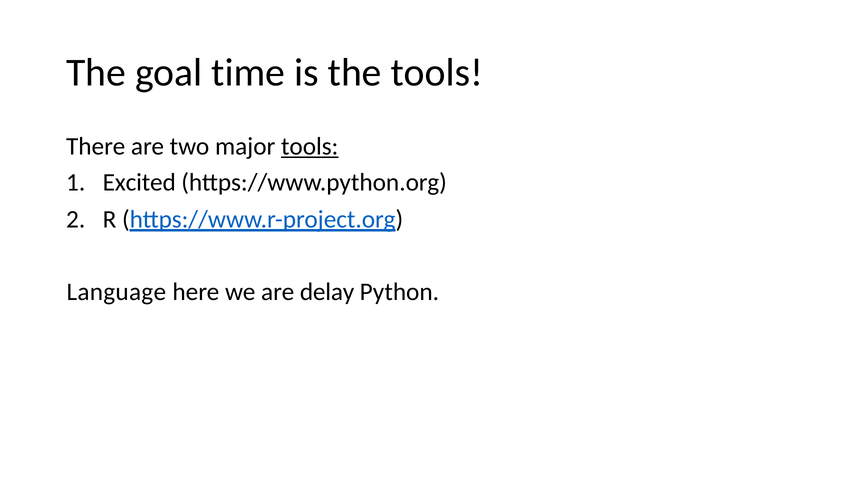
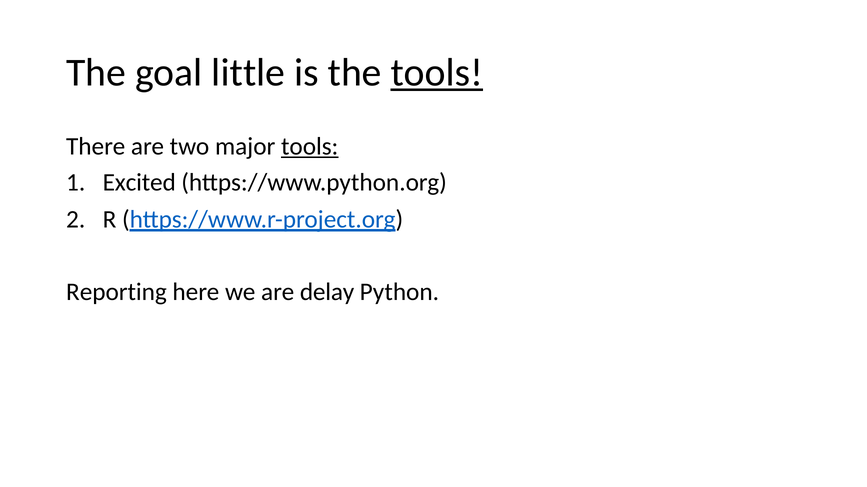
time: time -> little
tools at (437, 73) underline: none -> present
Language: Language -> Reporting
